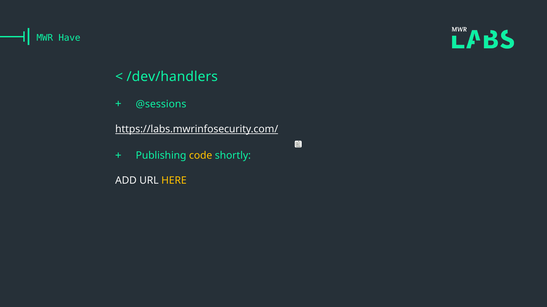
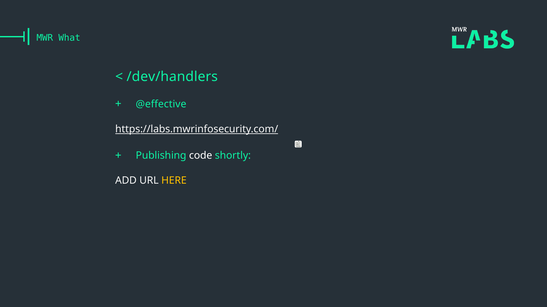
Have: Have -> What
@sessions: @sessions -> @effective
code colour: yellow -> white
